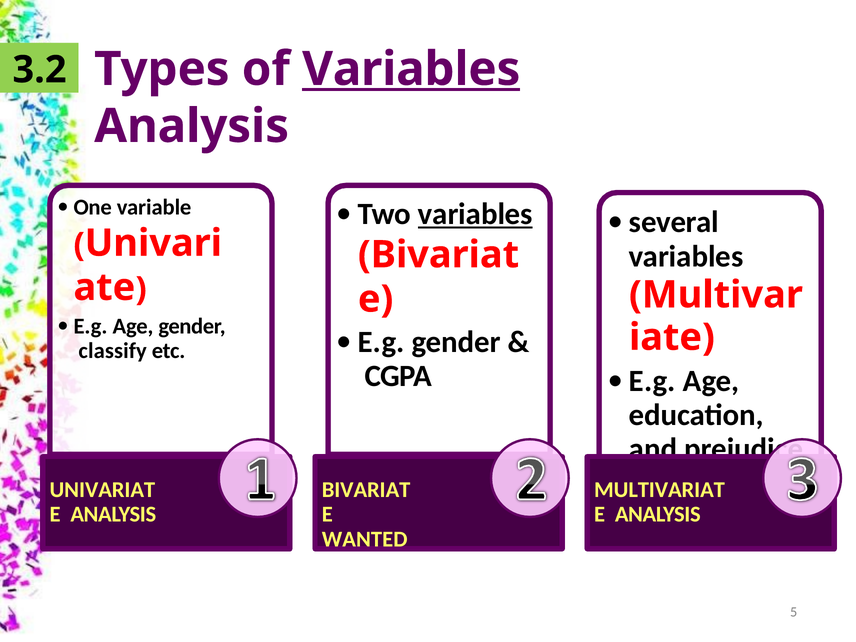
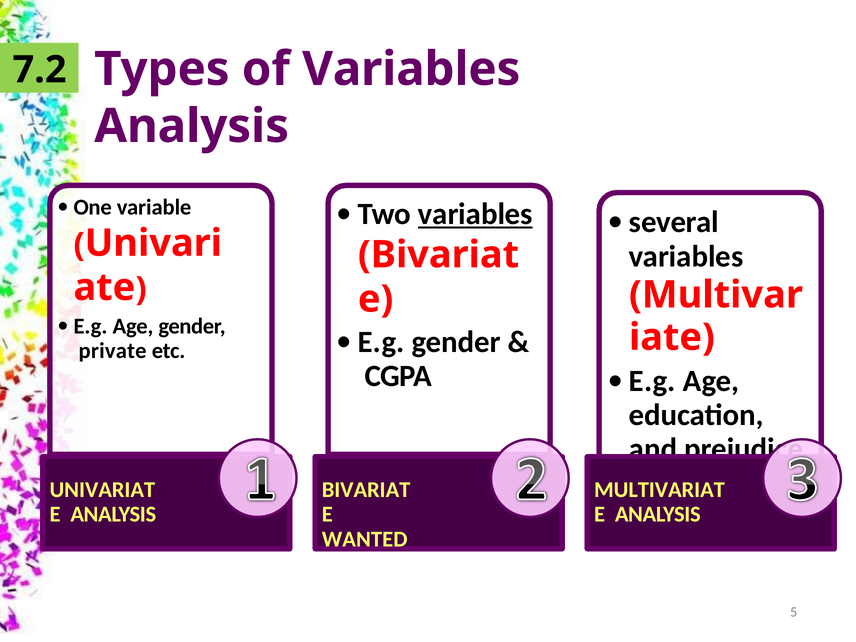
3.2: 3.2 -> 7.2
Variables at (411, 69) underline: present -> none
classify: classify -> private
